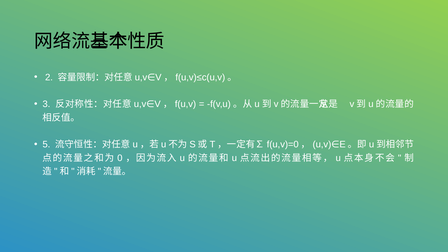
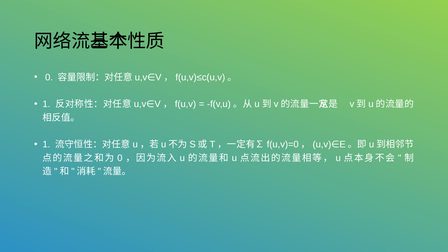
2 at (49, 77): 2 -> 0
3 at (46, 104): 3 -> 1
5 at (46, 145): 5 -> 1
